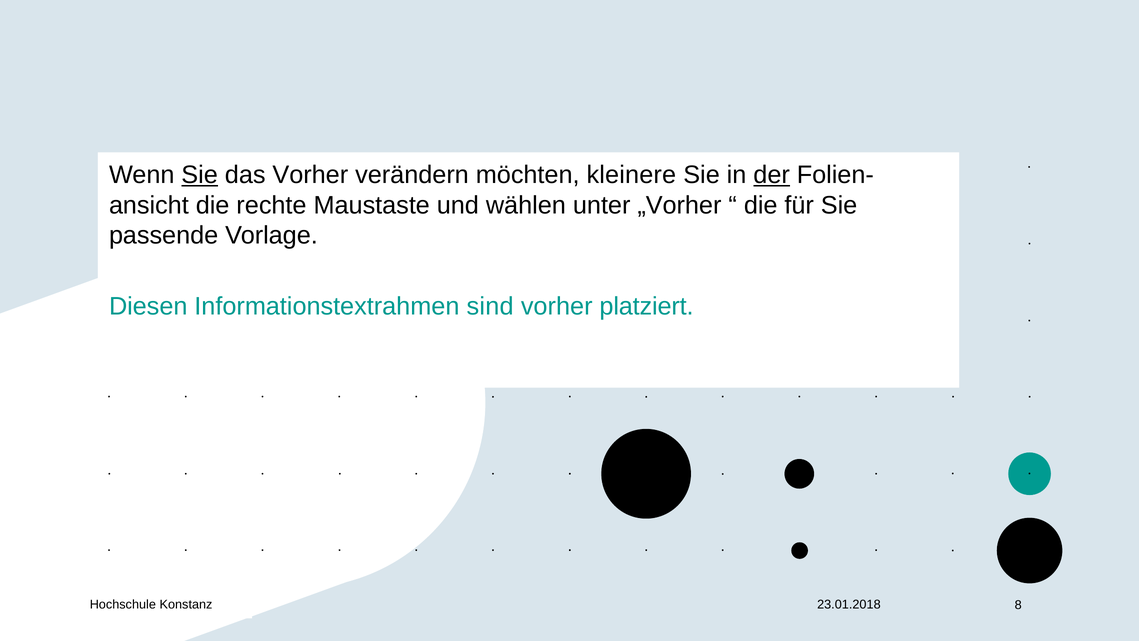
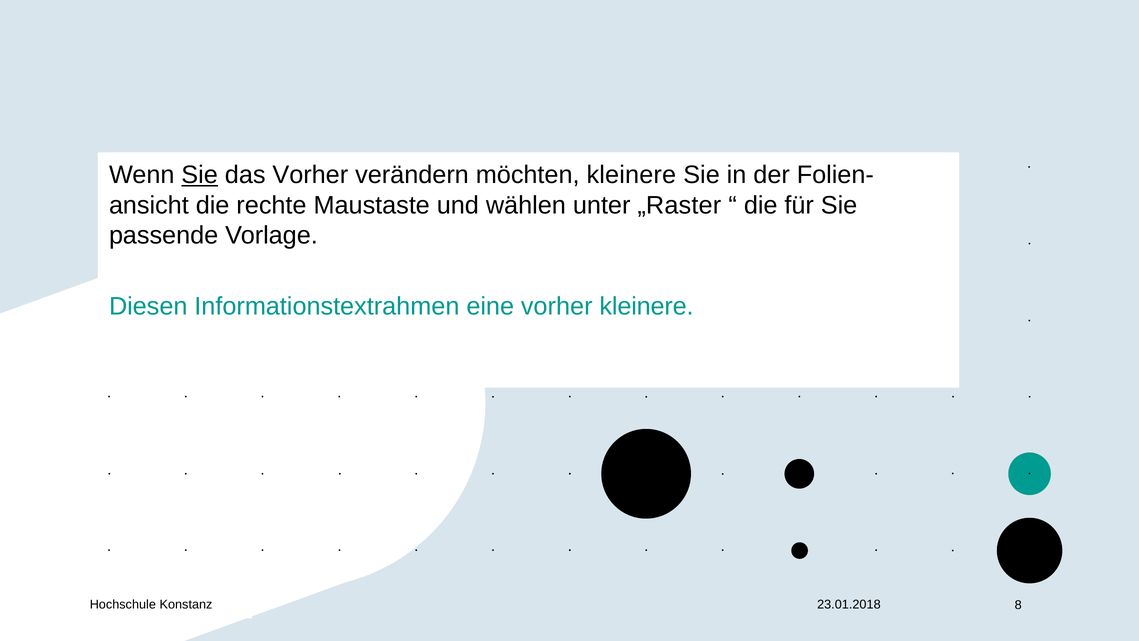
der underline: present -> none
„Vorher: „Vorher -> „Raster
sind: sind -> eine
vorher platziert: platziert -> kleinere
